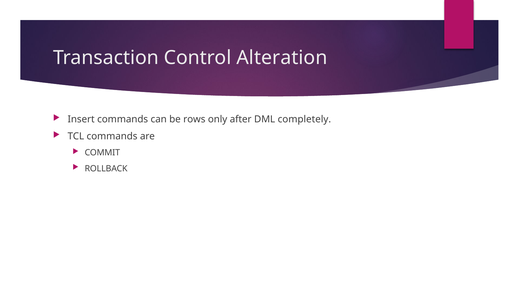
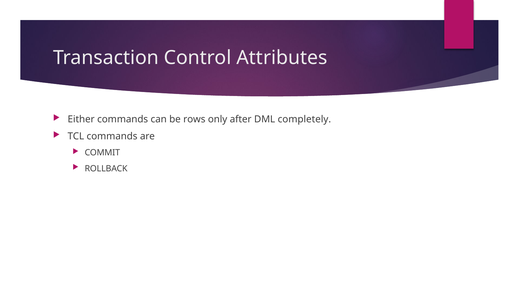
Alteration: Alteration -> Attributes
Insert: Insert -> Either
